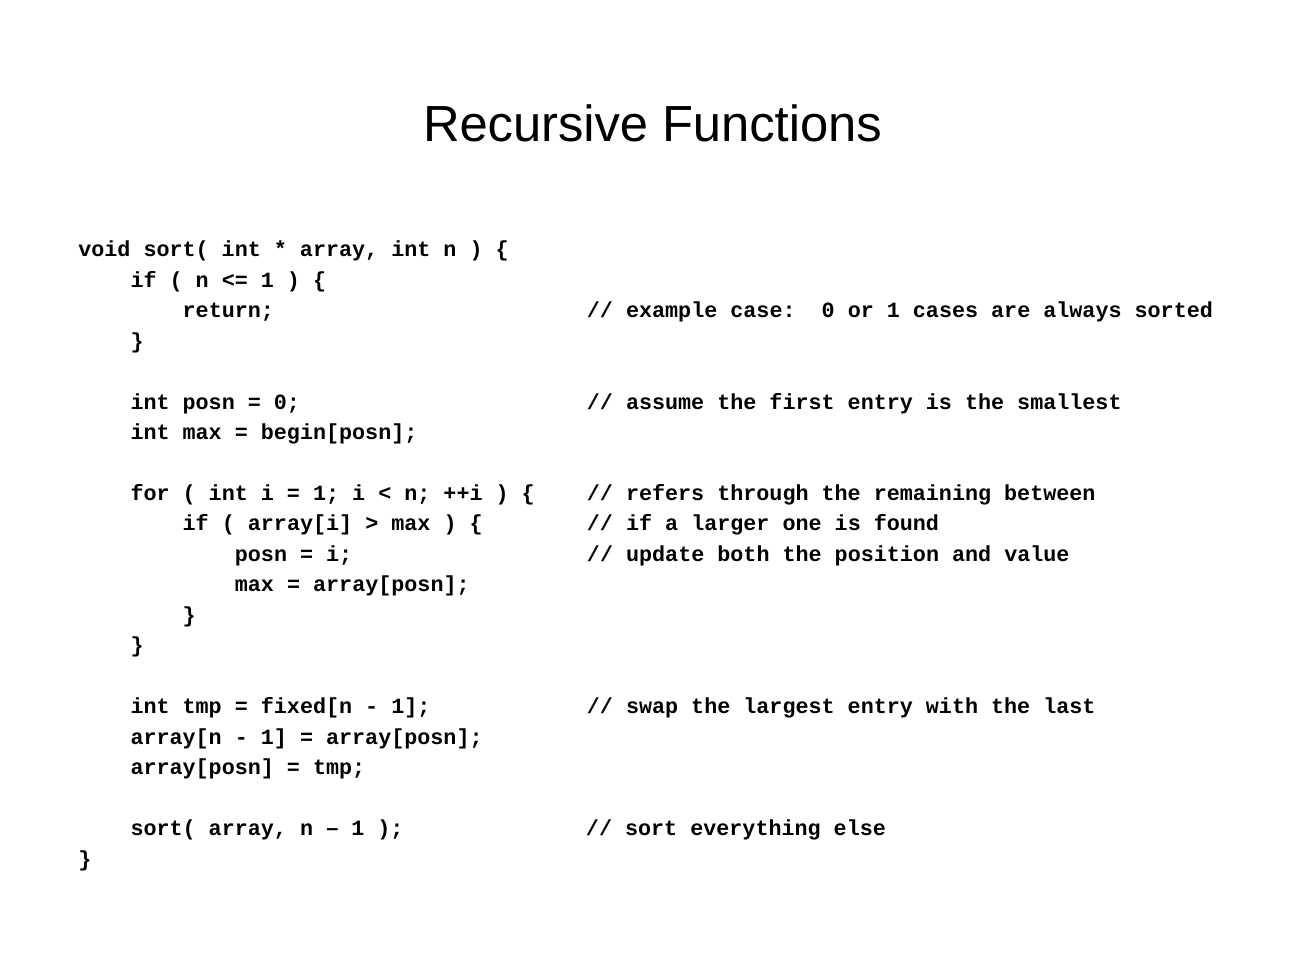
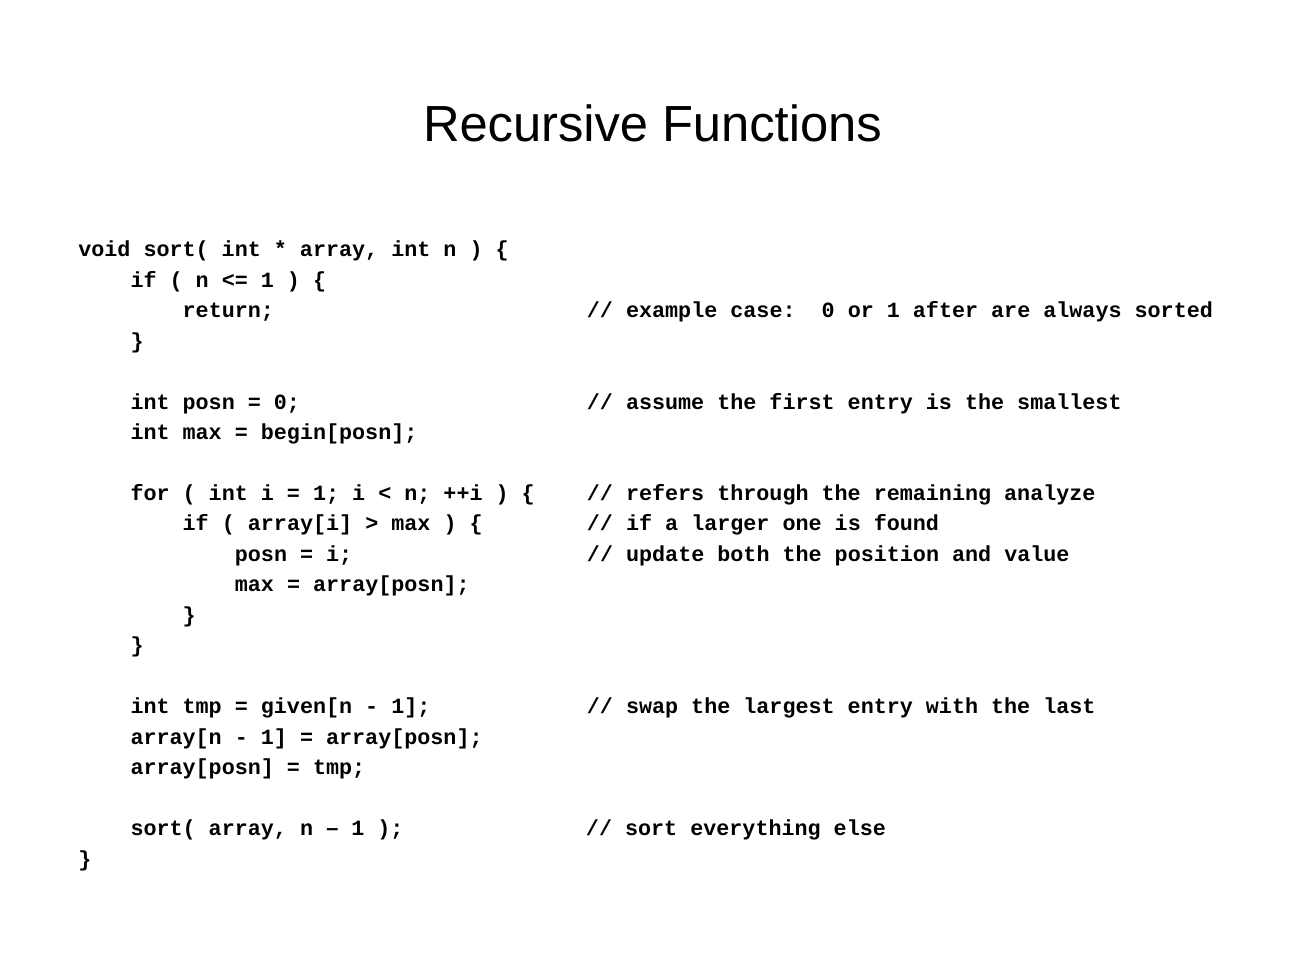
cases: cases -> after
between: between -> analyze
fixed[n: fixed[n -> given[n
